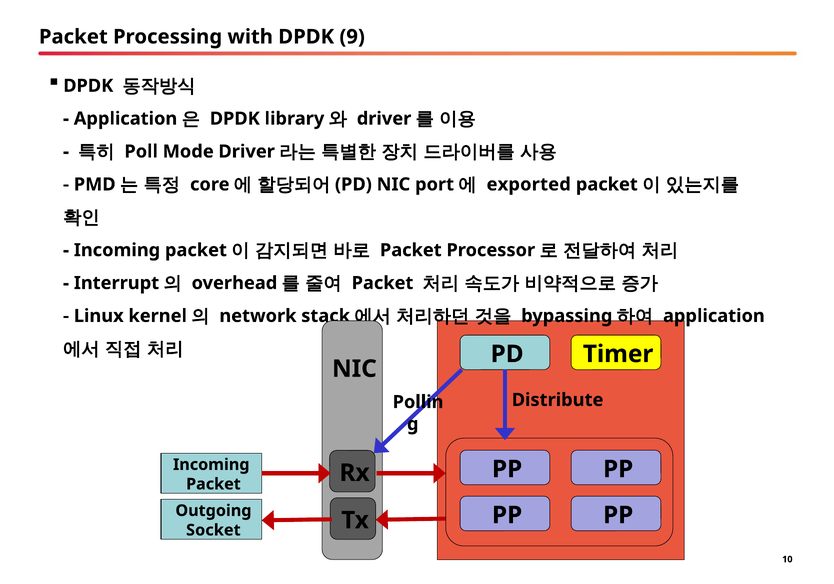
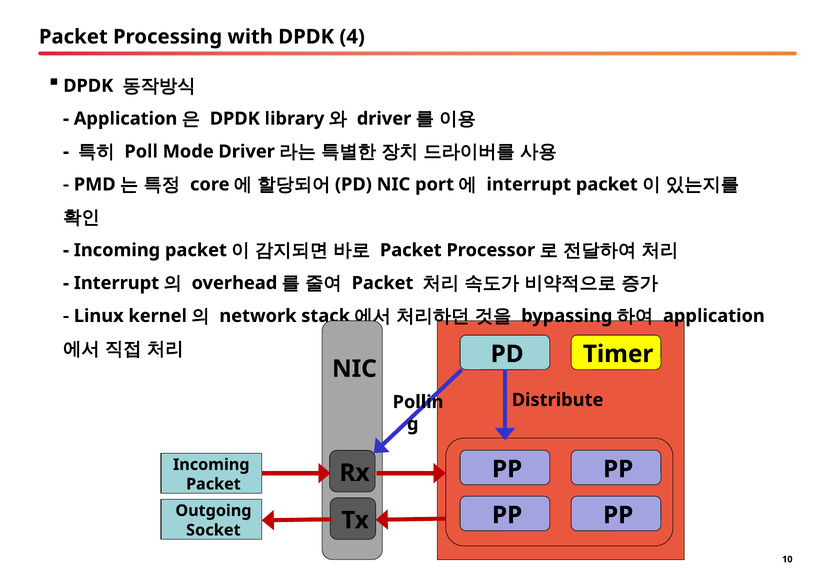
9: 9 -> 4
exported at (529, 184): exported -> interrupt
